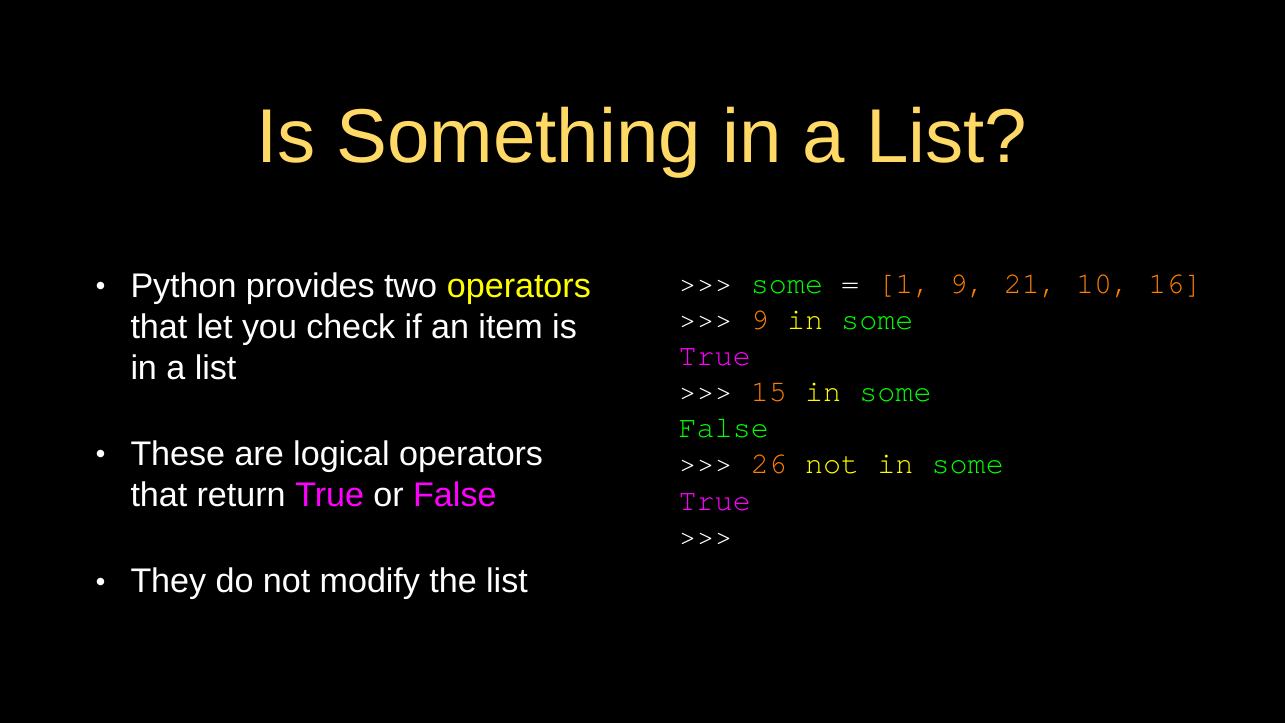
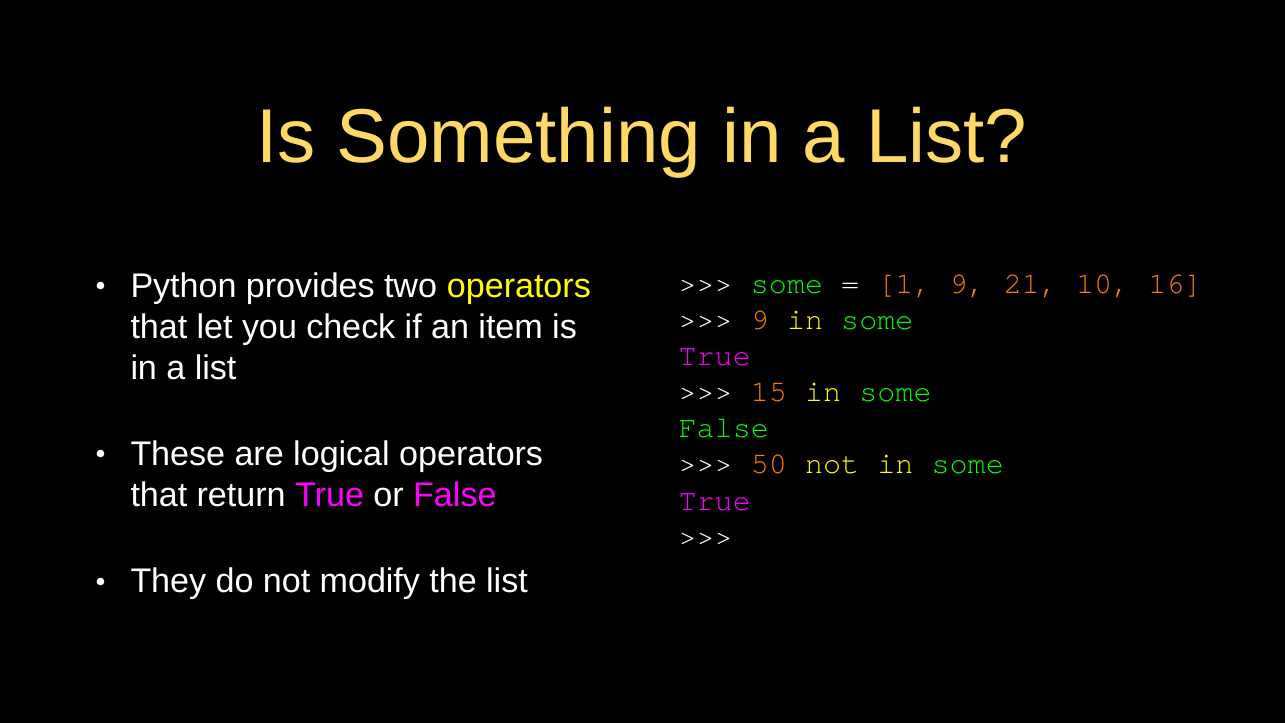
26: 26 -> 50
